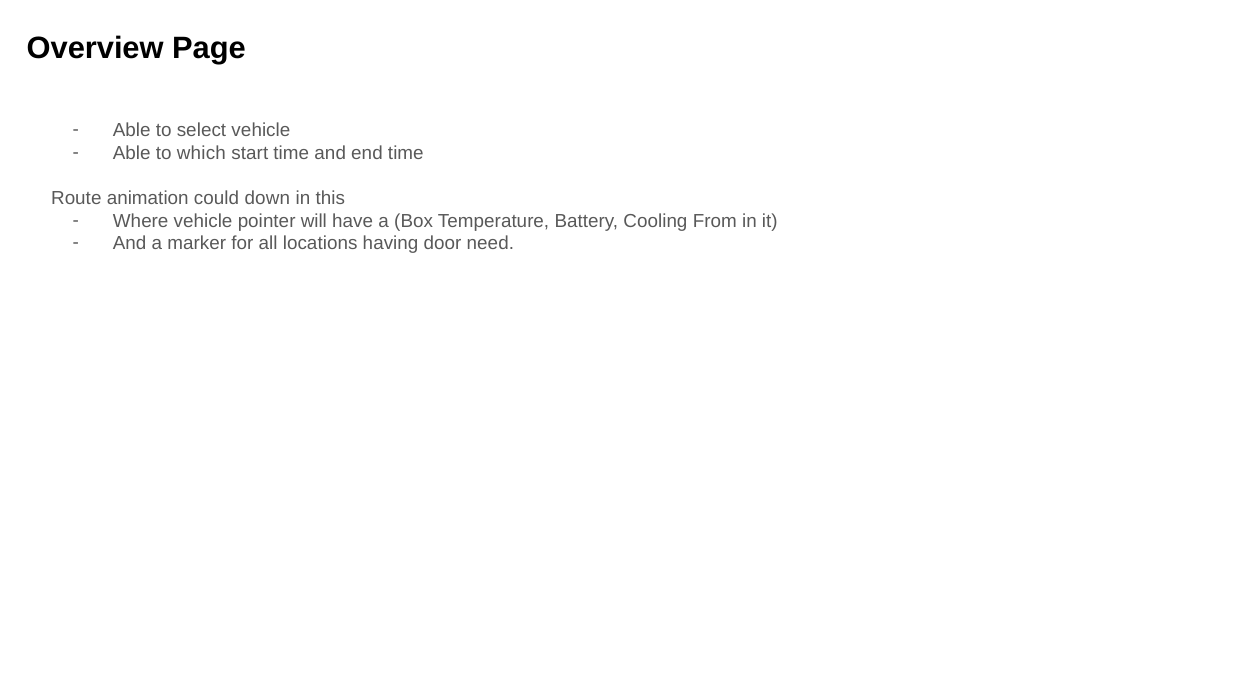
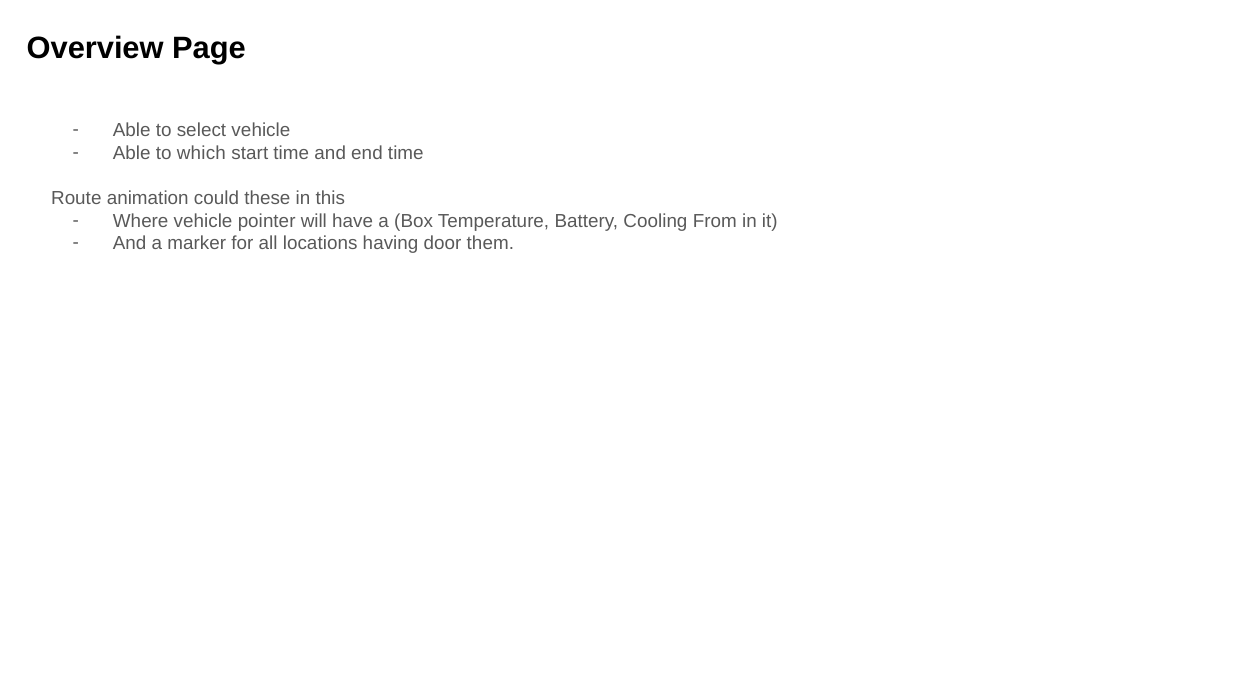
down: down -> these
need: need -> them
